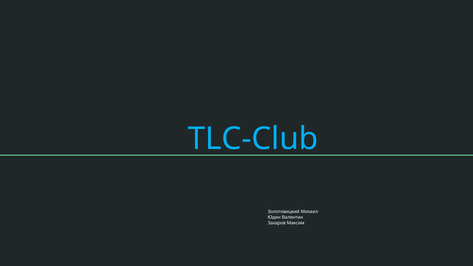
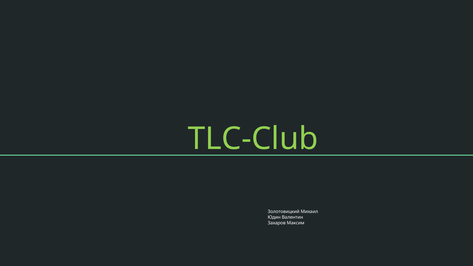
TLC-Club colour: light blue -> light green
